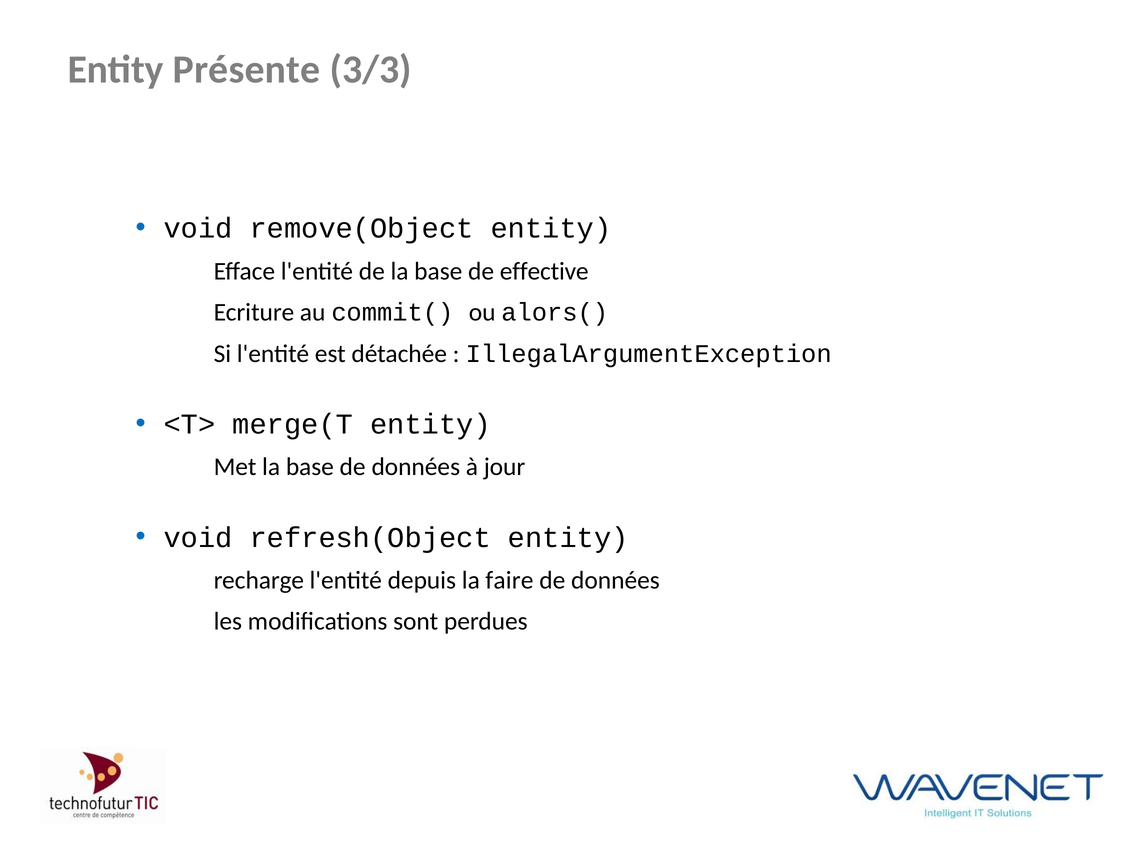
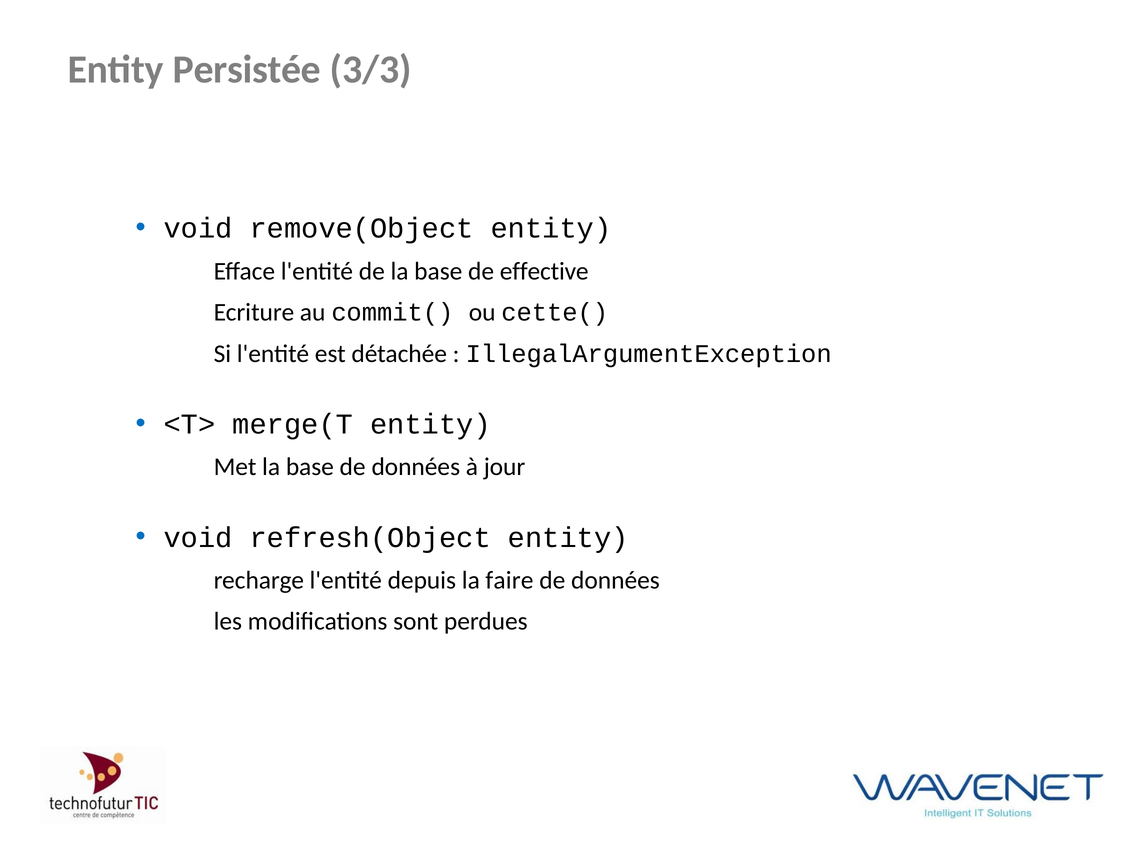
Présente: Présente -> Persistée
alors(: alors( -> cette(
